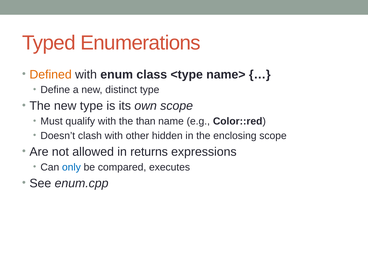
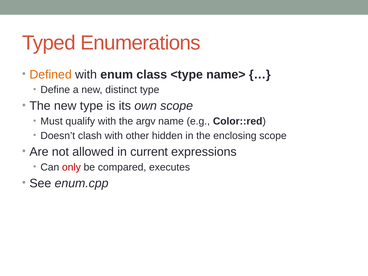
than: than -> argv
returns: returns -> current
only colour: blue -> red
